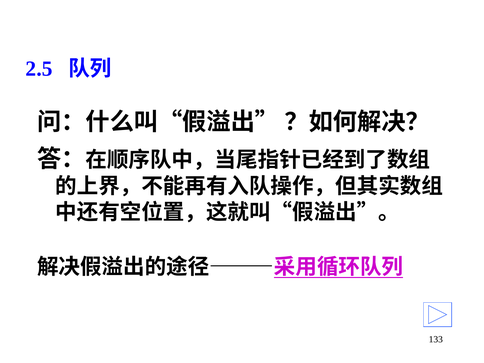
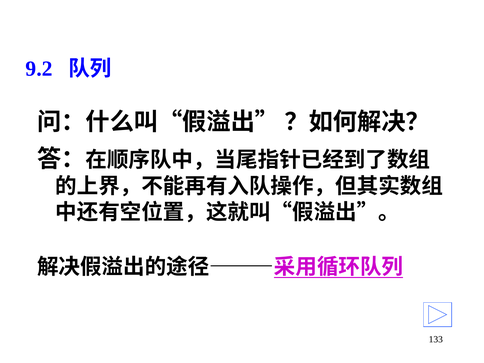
2.5: 2.5 -> 9.2
